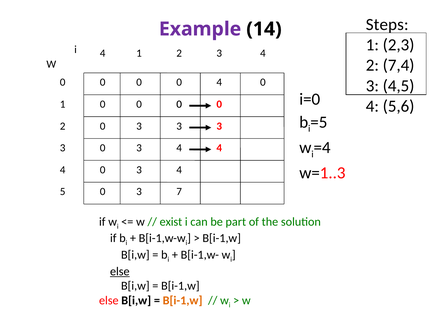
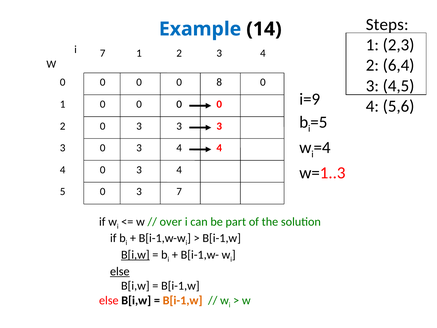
Example colour: purple -> blue
i 4: 4 -> 7
7,4: 7,4 -> 6,4
0 4: 4 -> 8
i=0: i=0 -> i=9
exist: exist -> over
B[i,w at (135, 255) underline: none -> present
